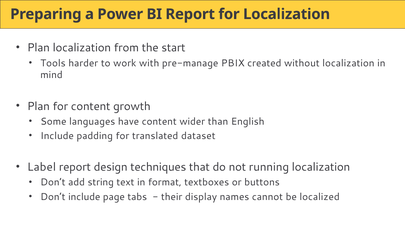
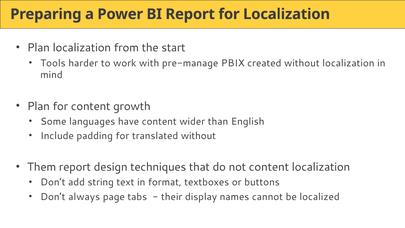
translated dataset: dataset -> without
Label: Label -> Them
not running: running -> content
Don’t include: include -> always
